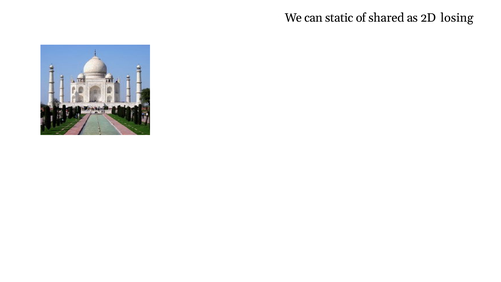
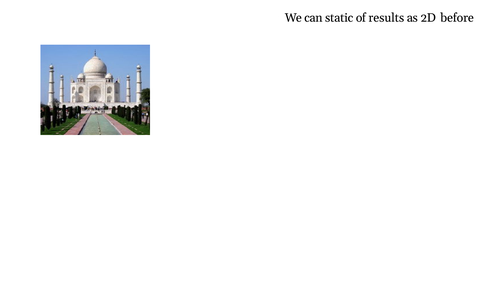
shared: shared -> results
losing: losing -> before
